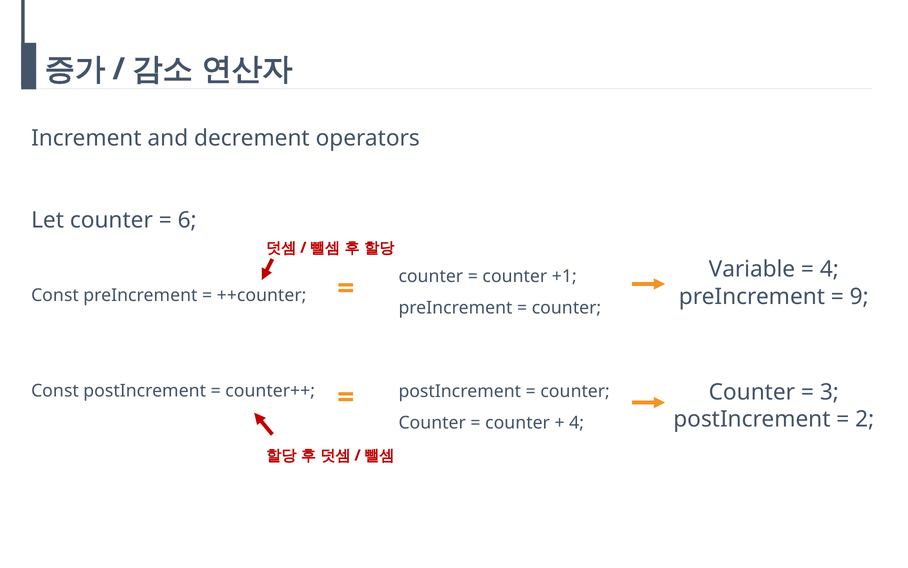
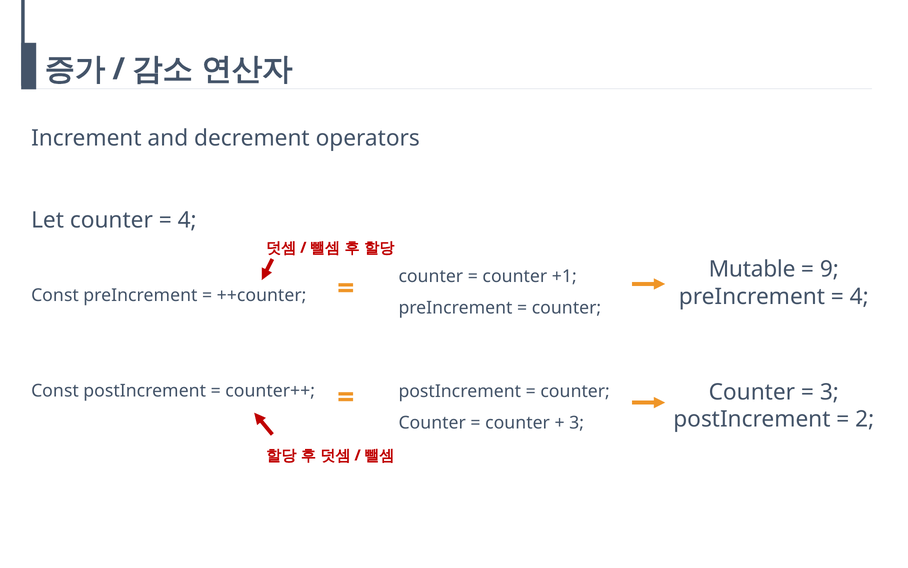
6 at (187, 220): 6 -> 4
Variable: Variable -> Mutable
4 at (829, 269): 4 -> 9
9 at (859, 296): 9 -> 4
4 at (577, 423): 4 -> 3
